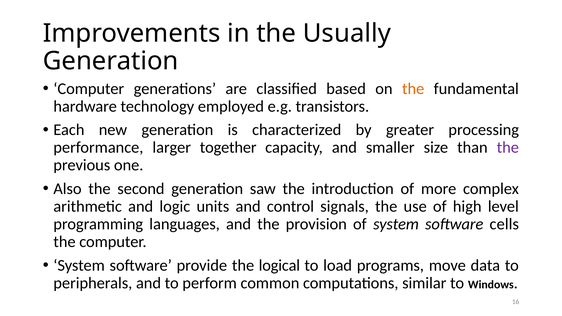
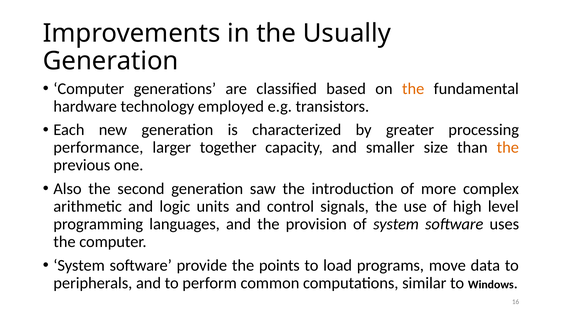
the at (508, 148) colour: purple -> orange
cells: cells -> uses
logical: logical -> points
